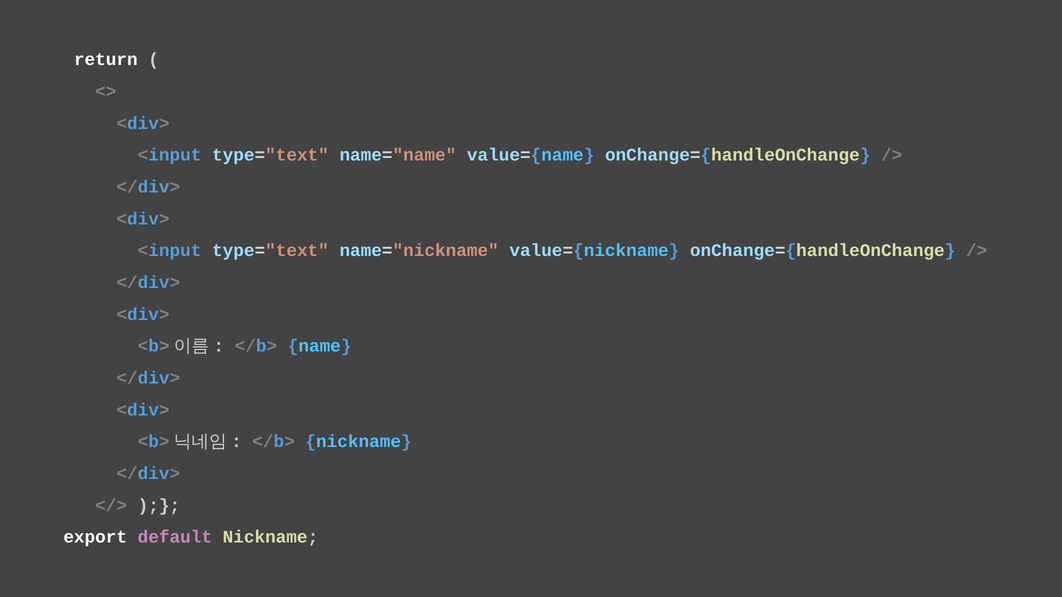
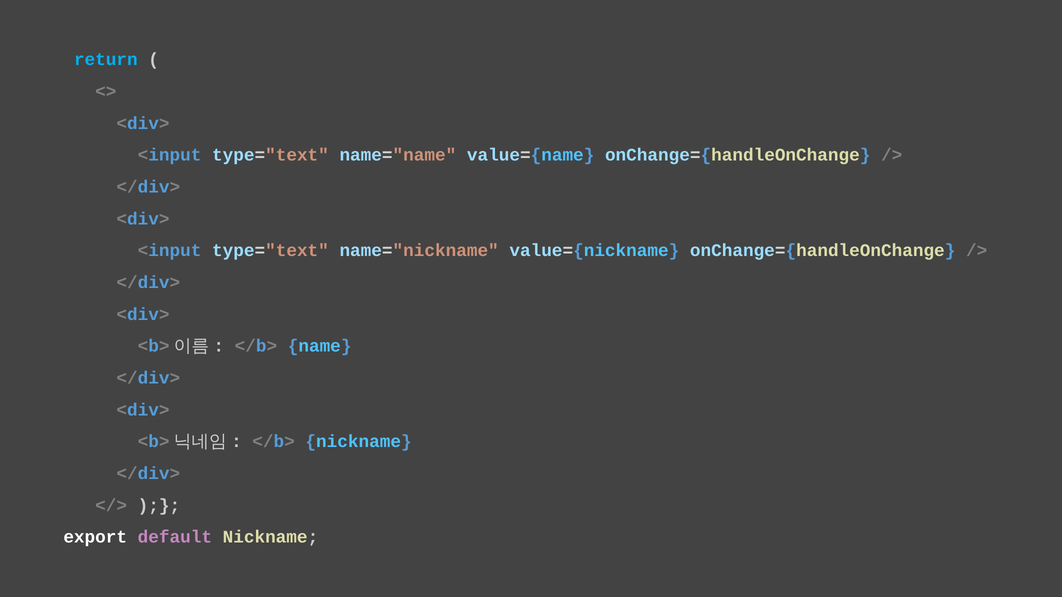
return colour: white -> light blue
